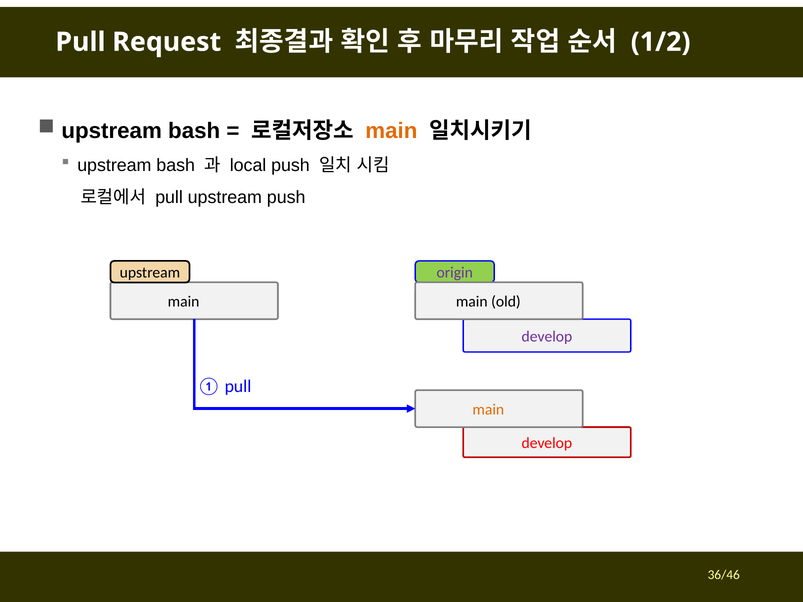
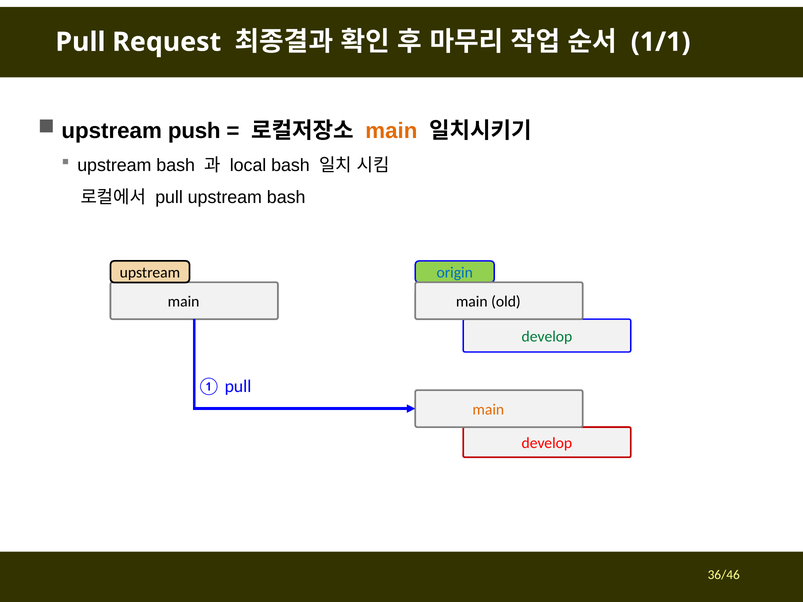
1/2: 1/2 -> 1/1
bash at (194, 131): bash -> push
local push: push -> bash
pull upstream push: push -> bash
origin colour: purple -> blue
develop at (547, 337) colour: purple -> green
